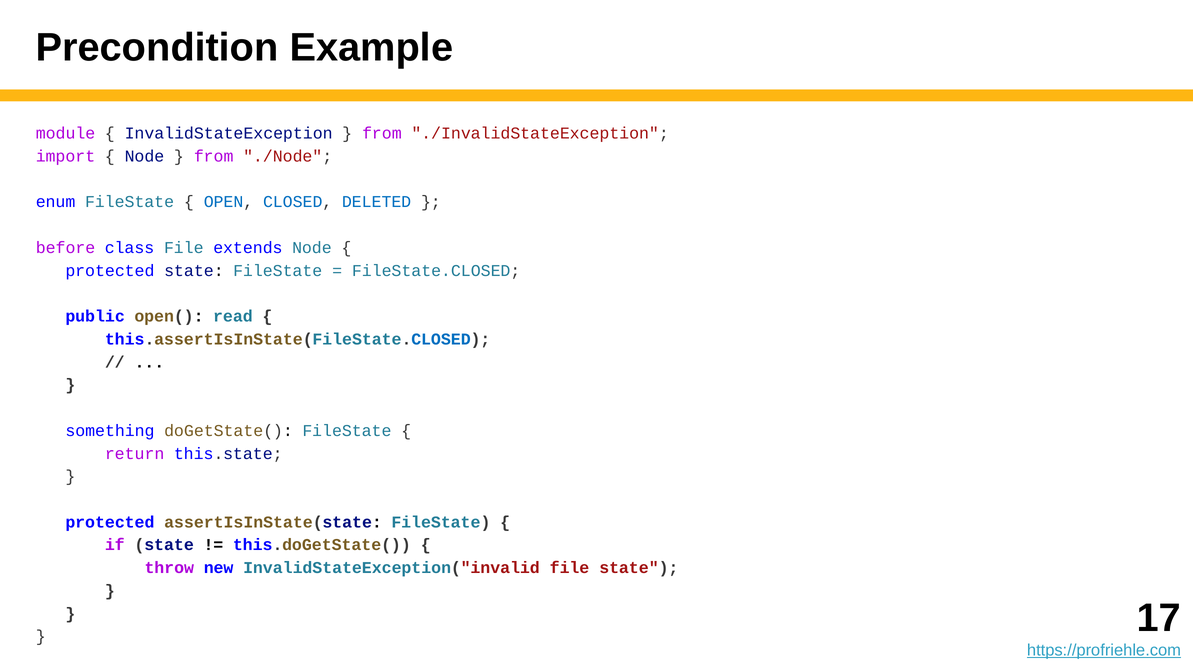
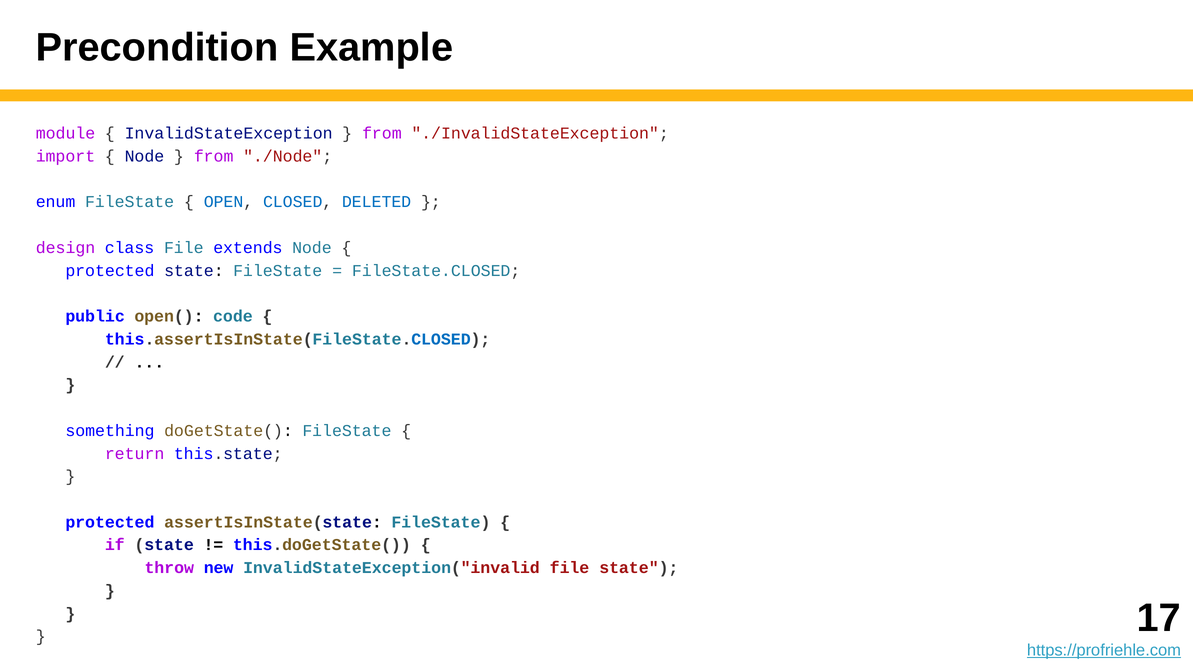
before: before -> design
read: read -> code
